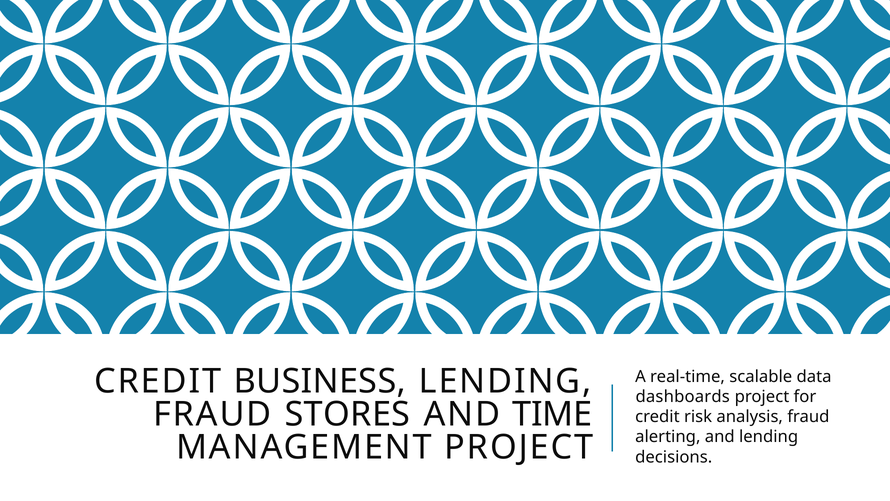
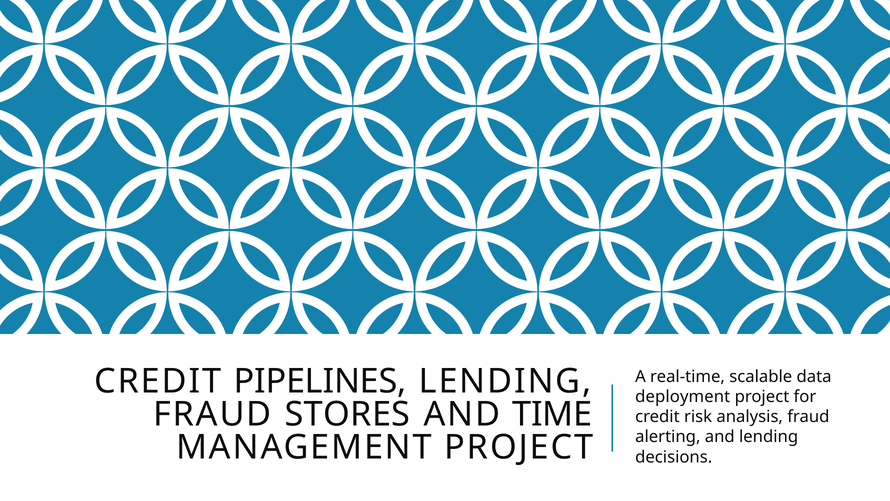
BUSINESS: BUSINESS -> PIPELINES
dashboards: dashboards -> deployment
